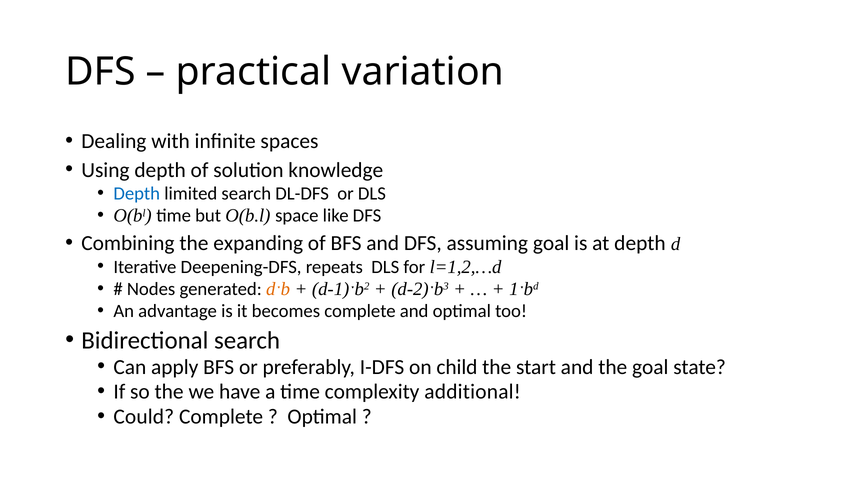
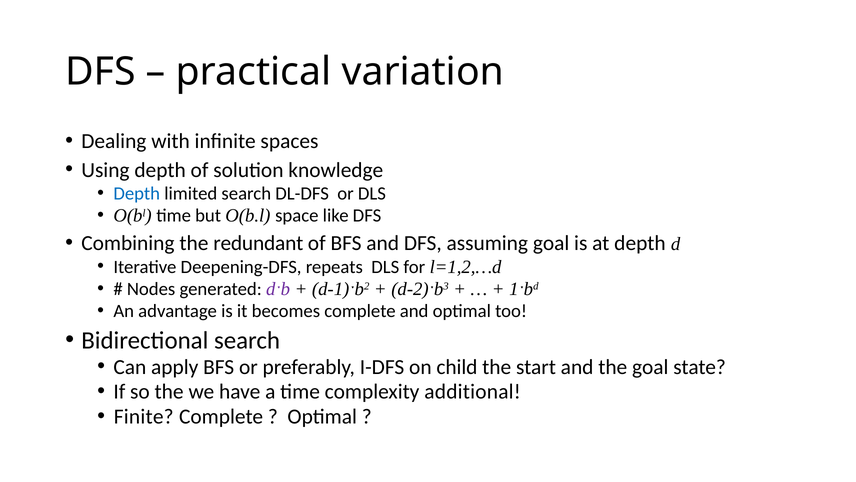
expanding: expanding -> redundant
dˑb colour: orange -> purple
Could: Could -> Finite
